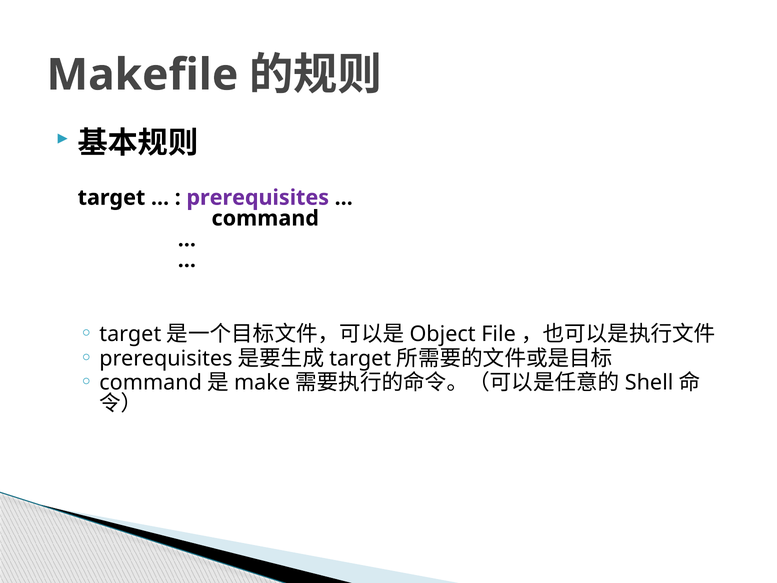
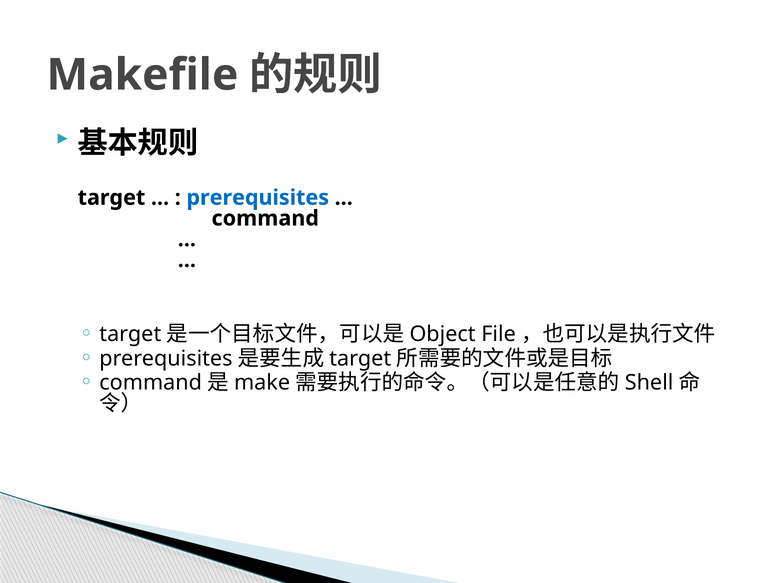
prerequisites at (258, 198) colour: purple -> blue
